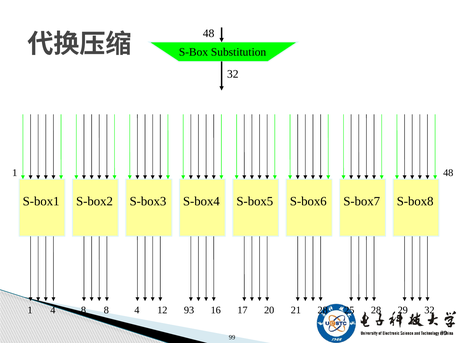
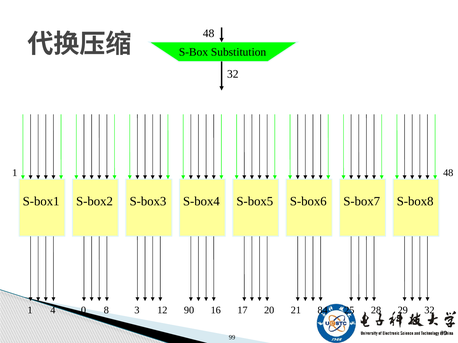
4 8: 8 -> 0
8 4: 4 -> 3
93: 93 -> 90
21 28: 28 -> 84
